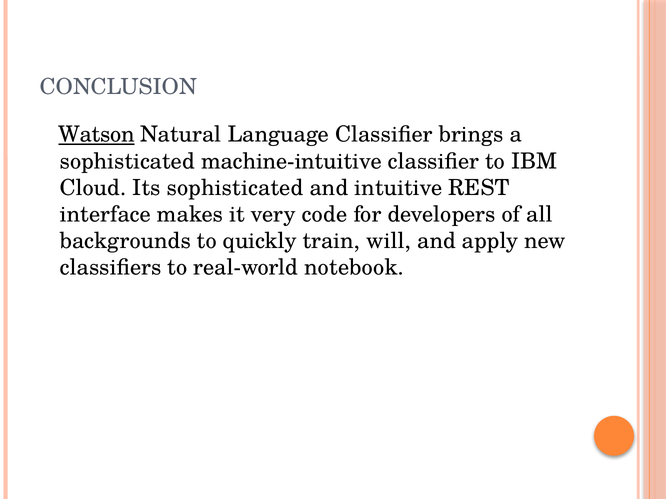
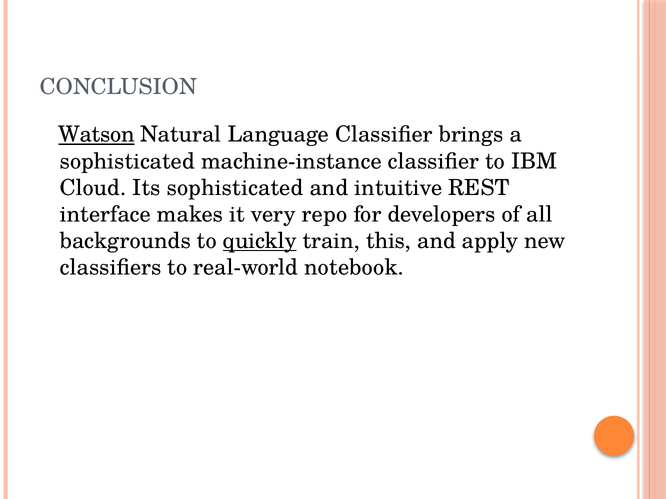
machine-intuitive: machine-intuitive -> machine-instance
code: code -> repo
quickly underline: none -> present
will: will -> this
